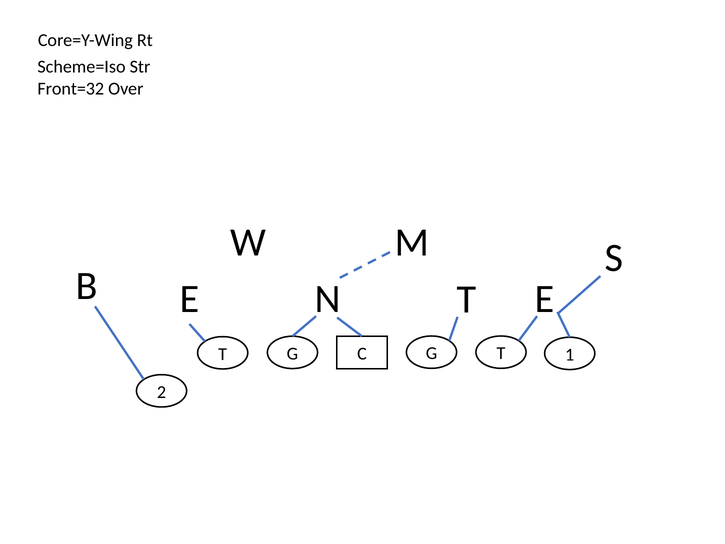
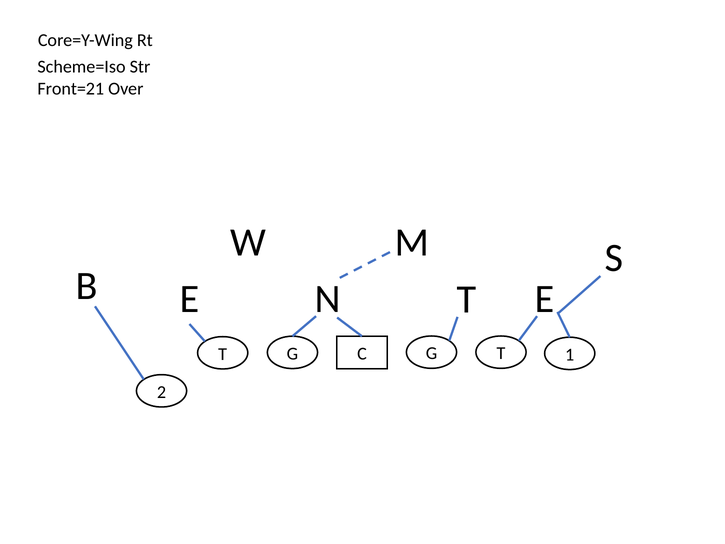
Front=32: Front=32 -> Front=21
